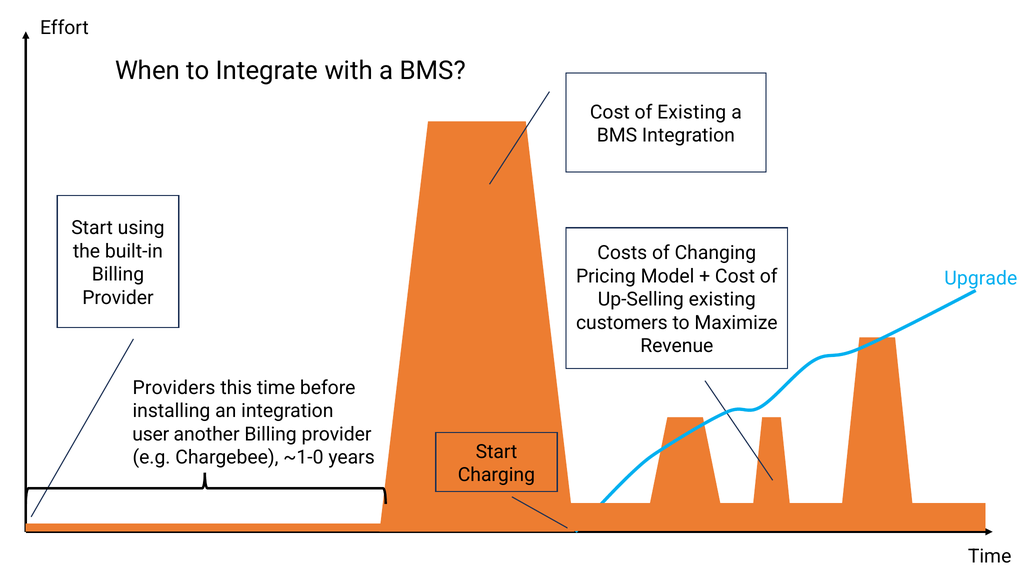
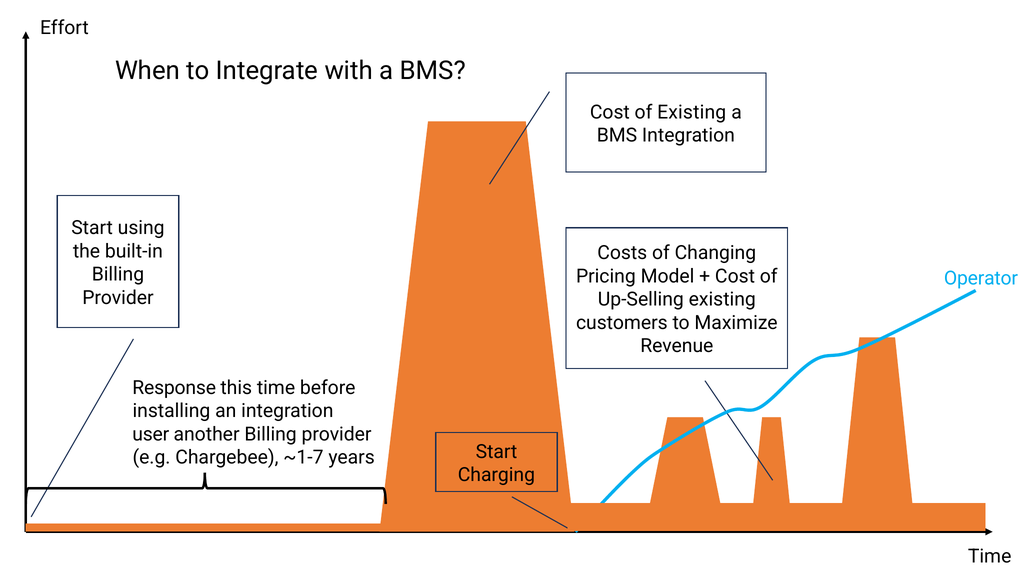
Upgrade: Upgrade -> Operator
Providers: Providers -> Response
~1-0: ~1-0 -> ~1-7
